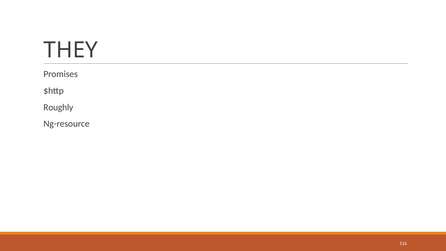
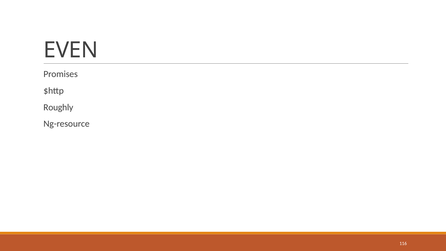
THEY: THEY -> EVEN
